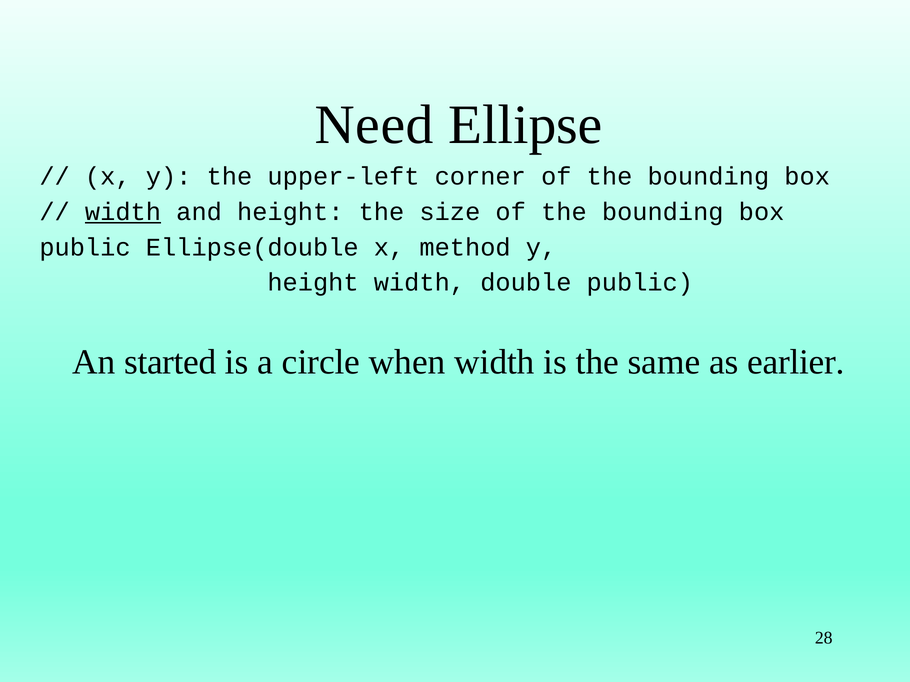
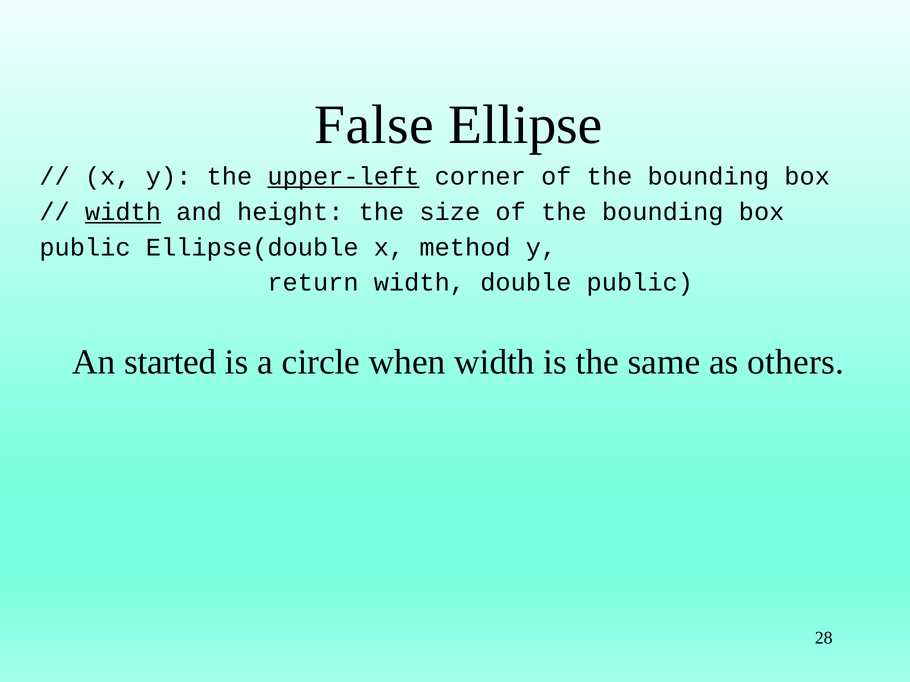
Need: Need -> False
upper-left underline: none -> present
height at (313, 283): height -> return
earlier: earlier -> others
